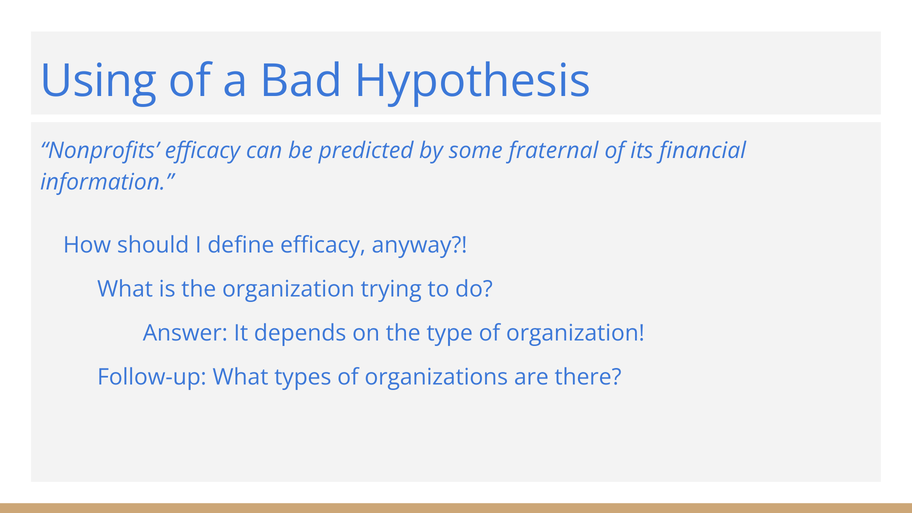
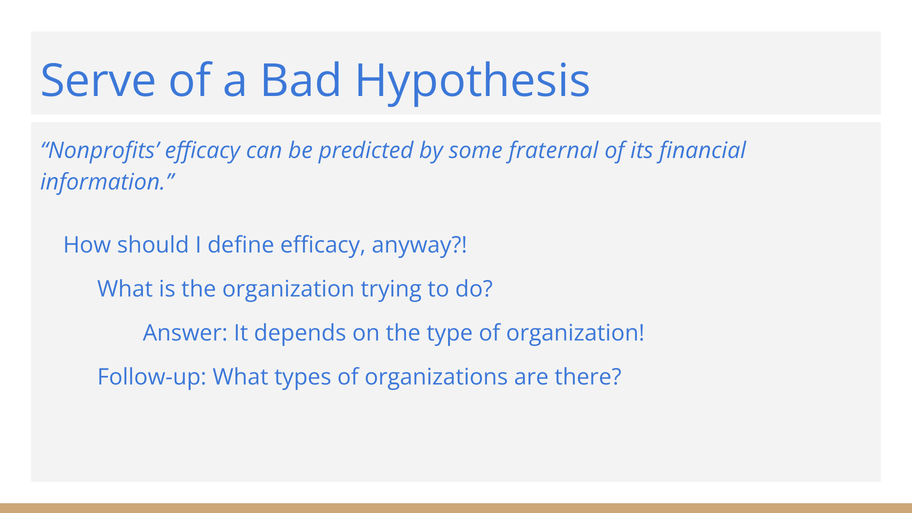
Using: Using -> Serve
